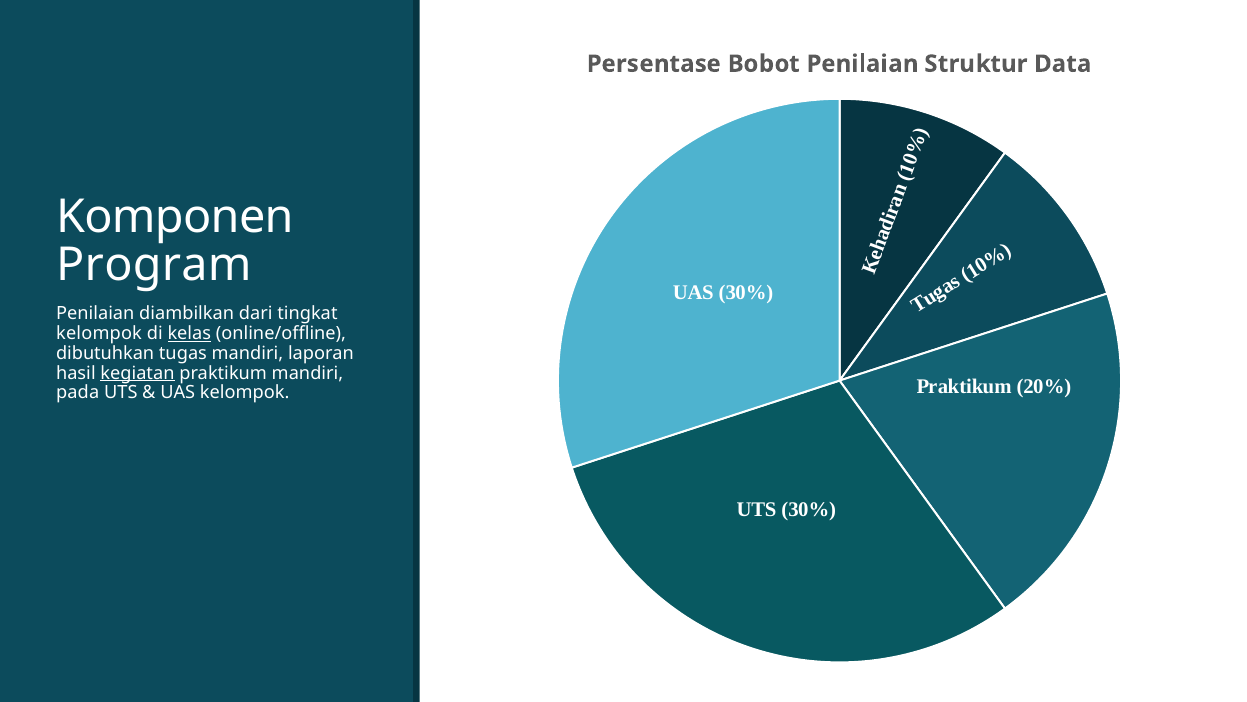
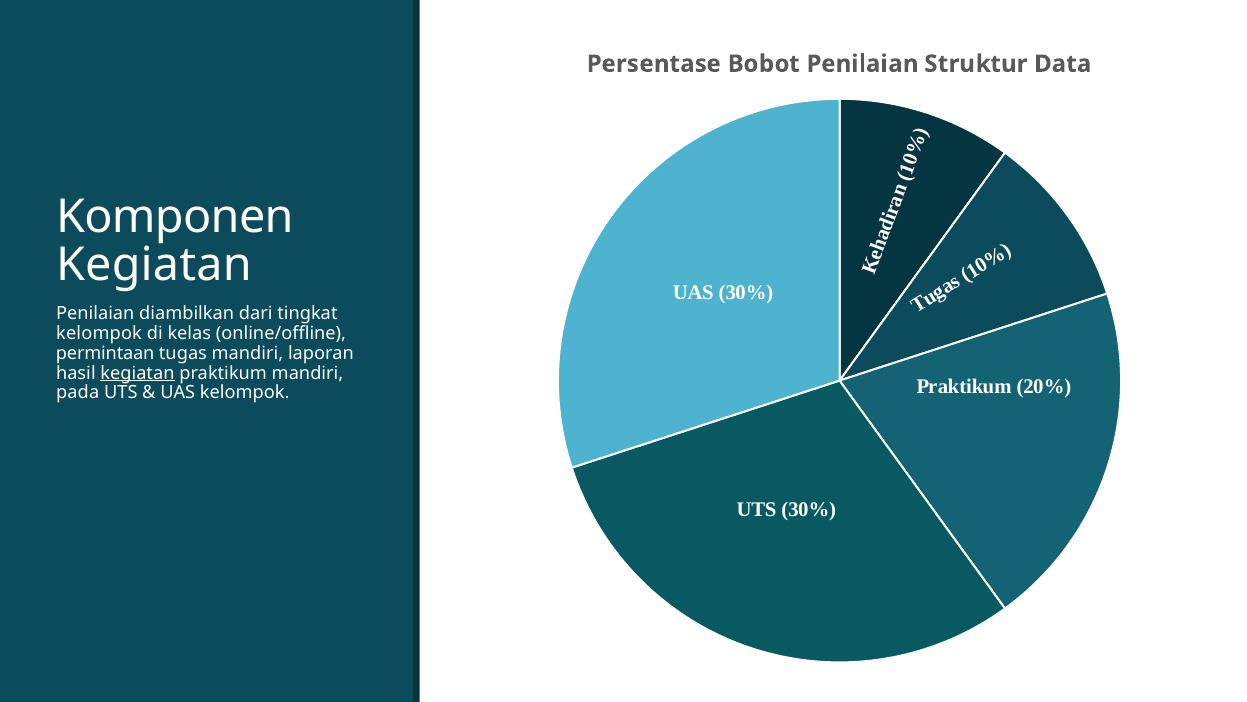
Program at (154, 265): Program -> Kegiatan
kelas underline: present -> none
dibutuhkan: dibutuhkan -> permintaan
